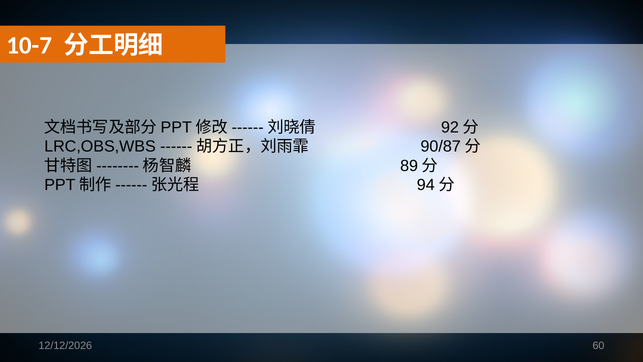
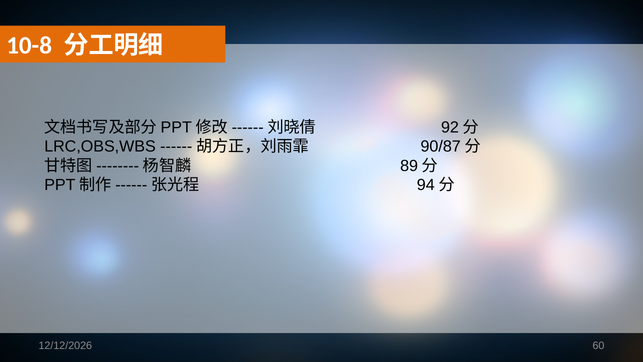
10-7: 10-7 -> 10-8
